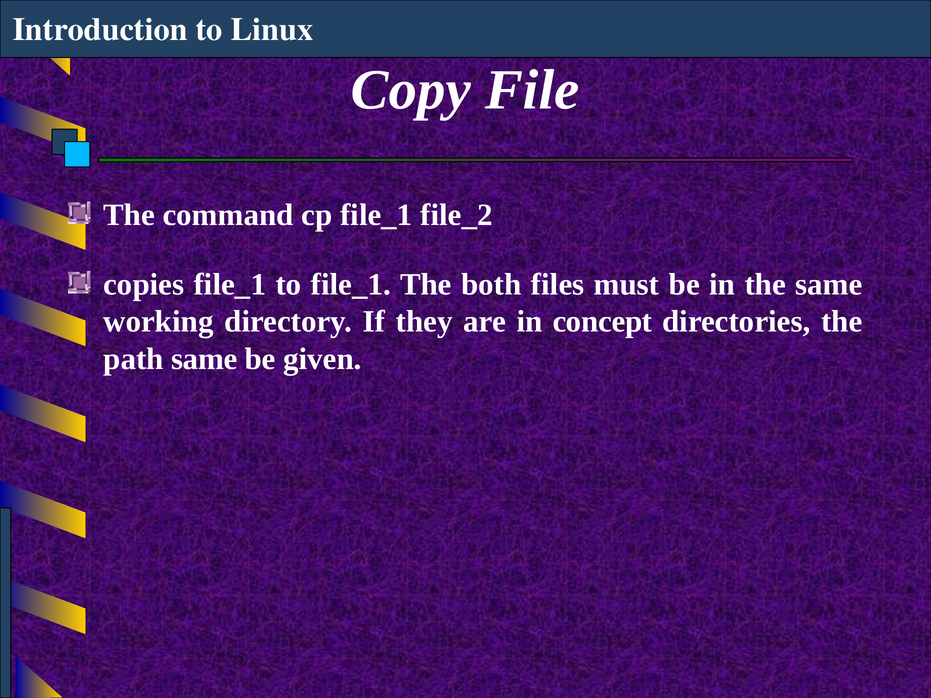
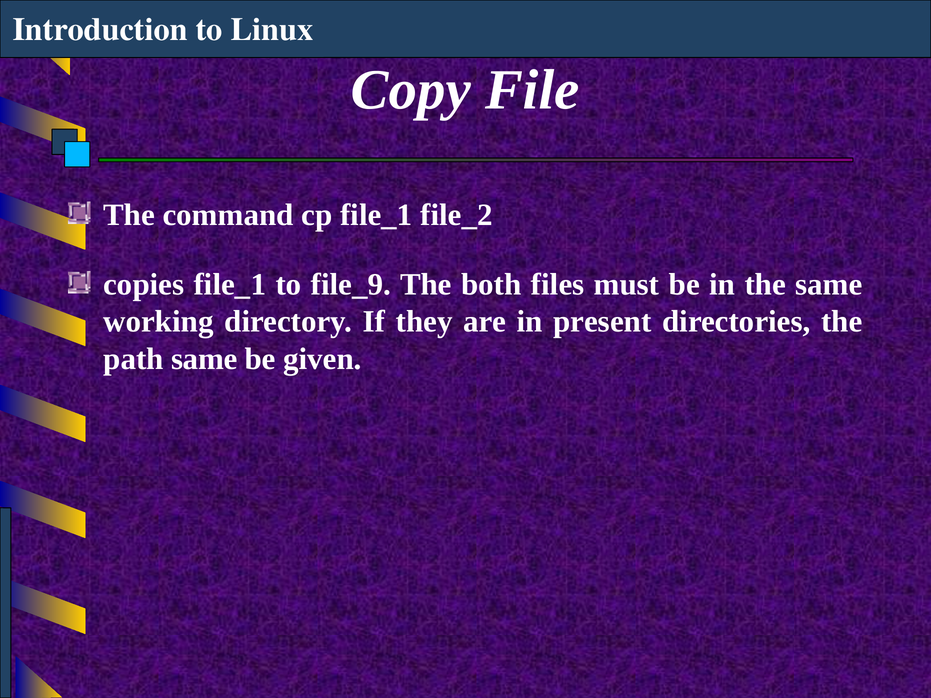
to file_1: file_1 -> file_9
concept: concept -> present
